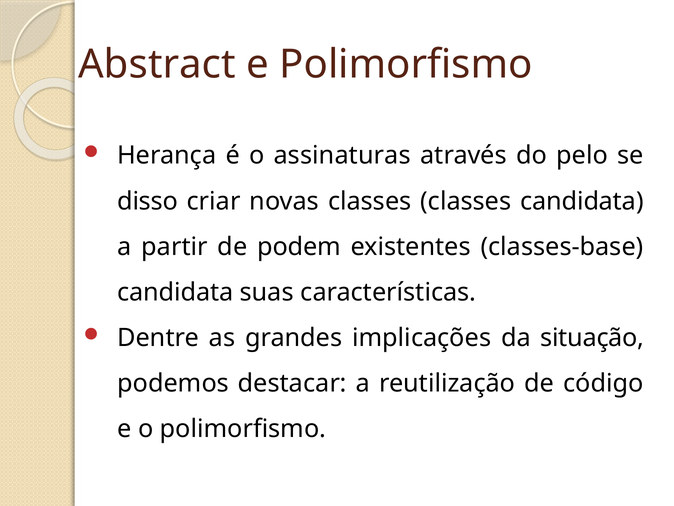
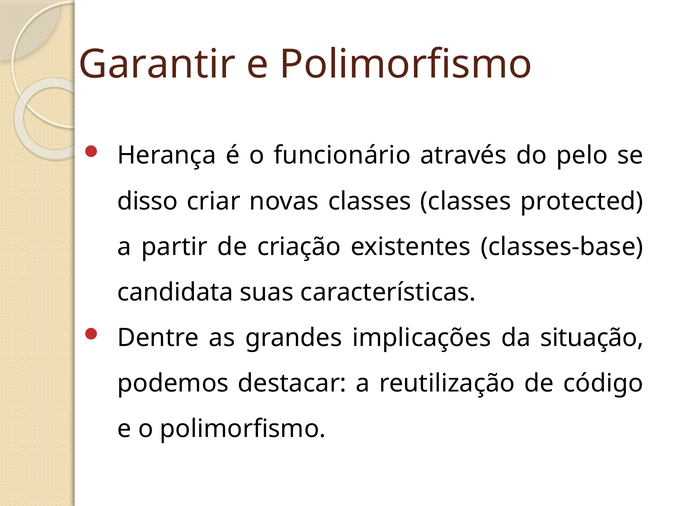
Abstract: Abstract -> Garantir
assinaturas: assinaturas -> funcionário
classes candidata: candidata -> protected
podem: podem -> criação
